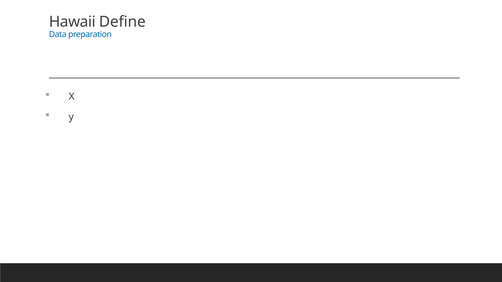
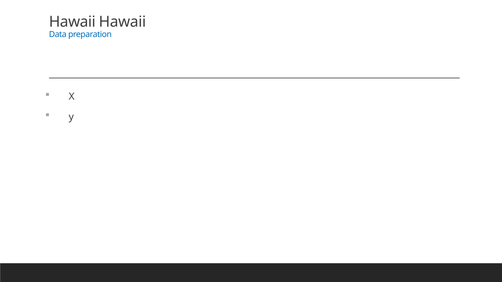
Hawaii Define: Define -> Hawaii
